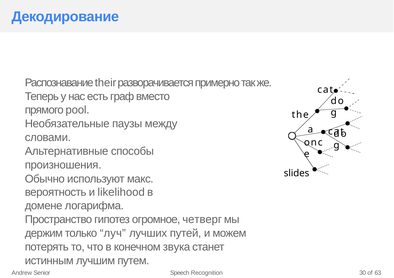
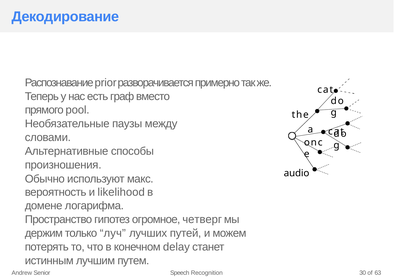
their: their -> prior
slides: slides -> audio
звука: звука -> delay
